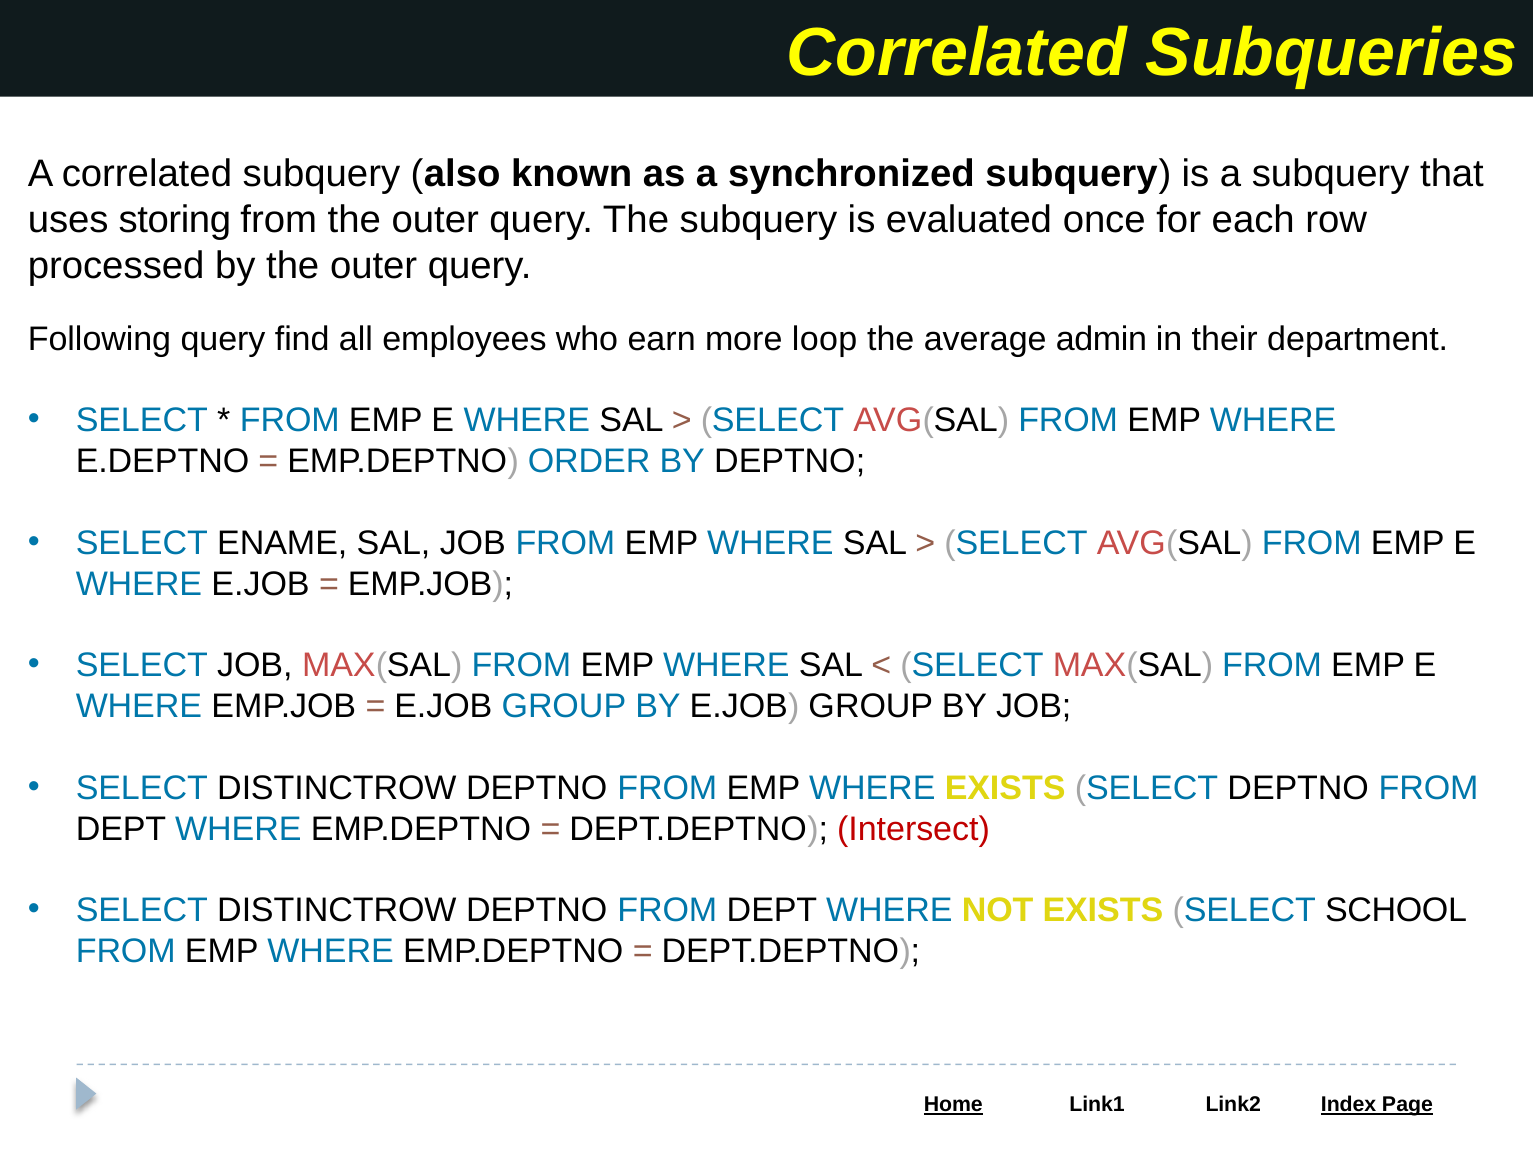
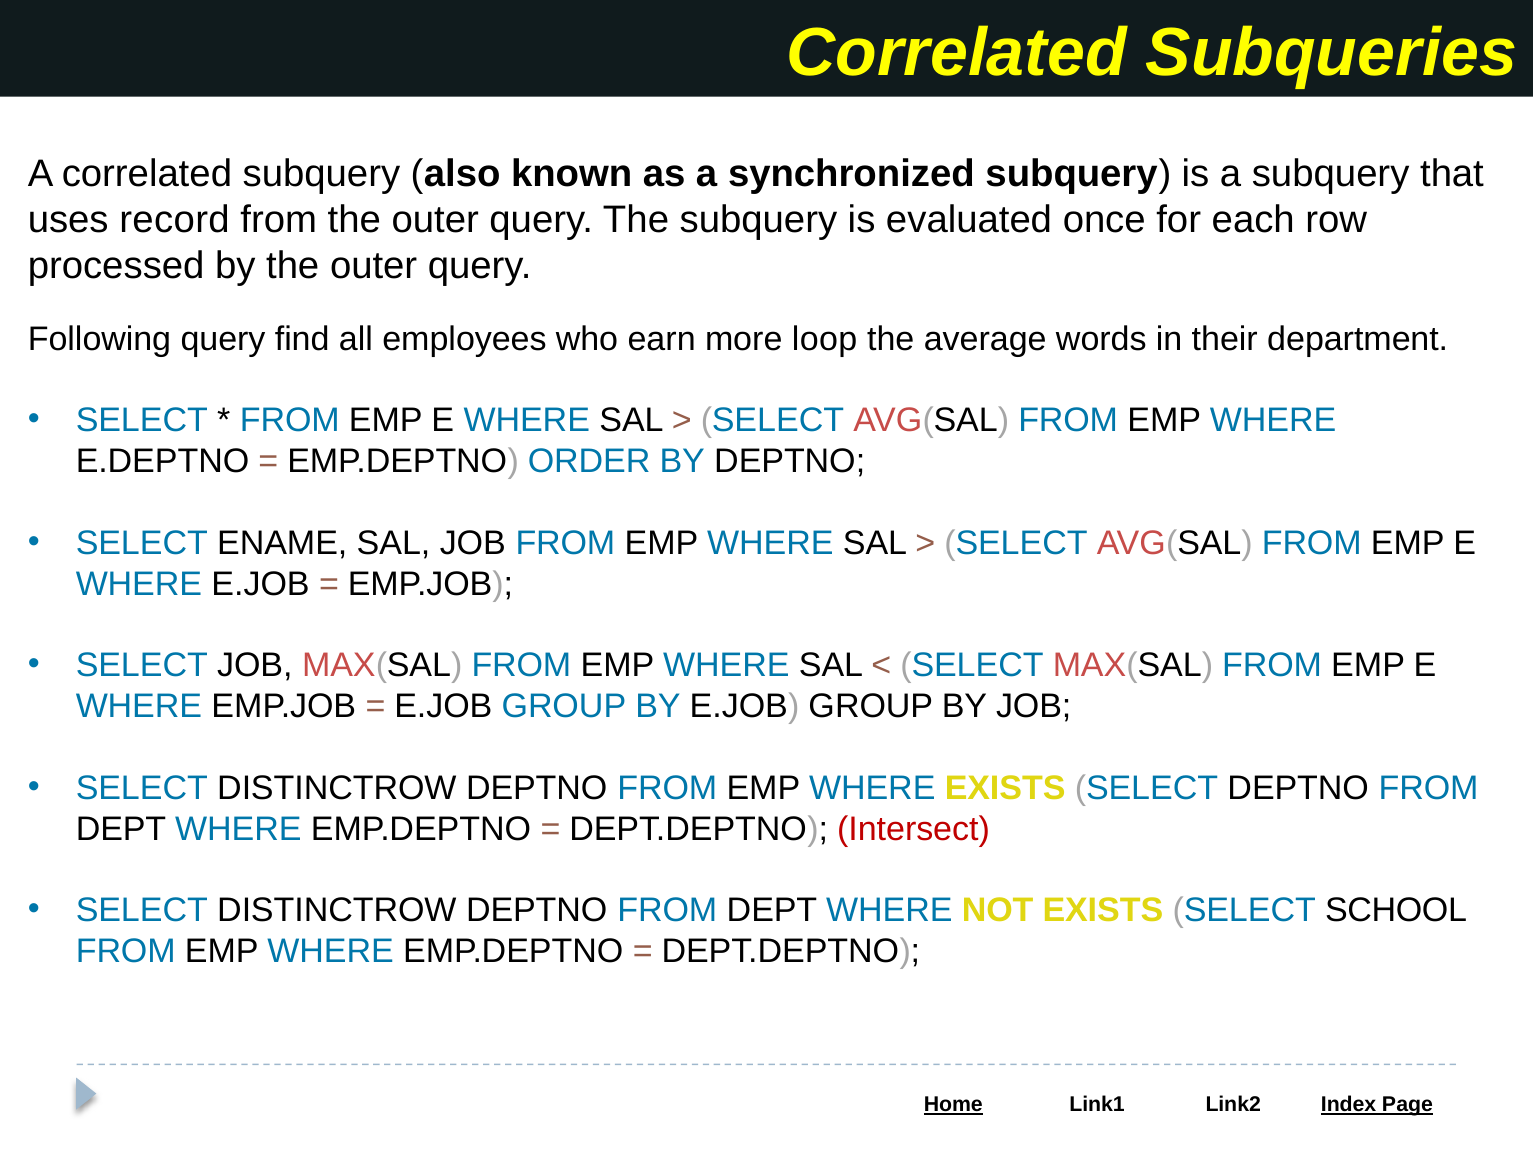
storing: storing -> record
admin: admin -> words
